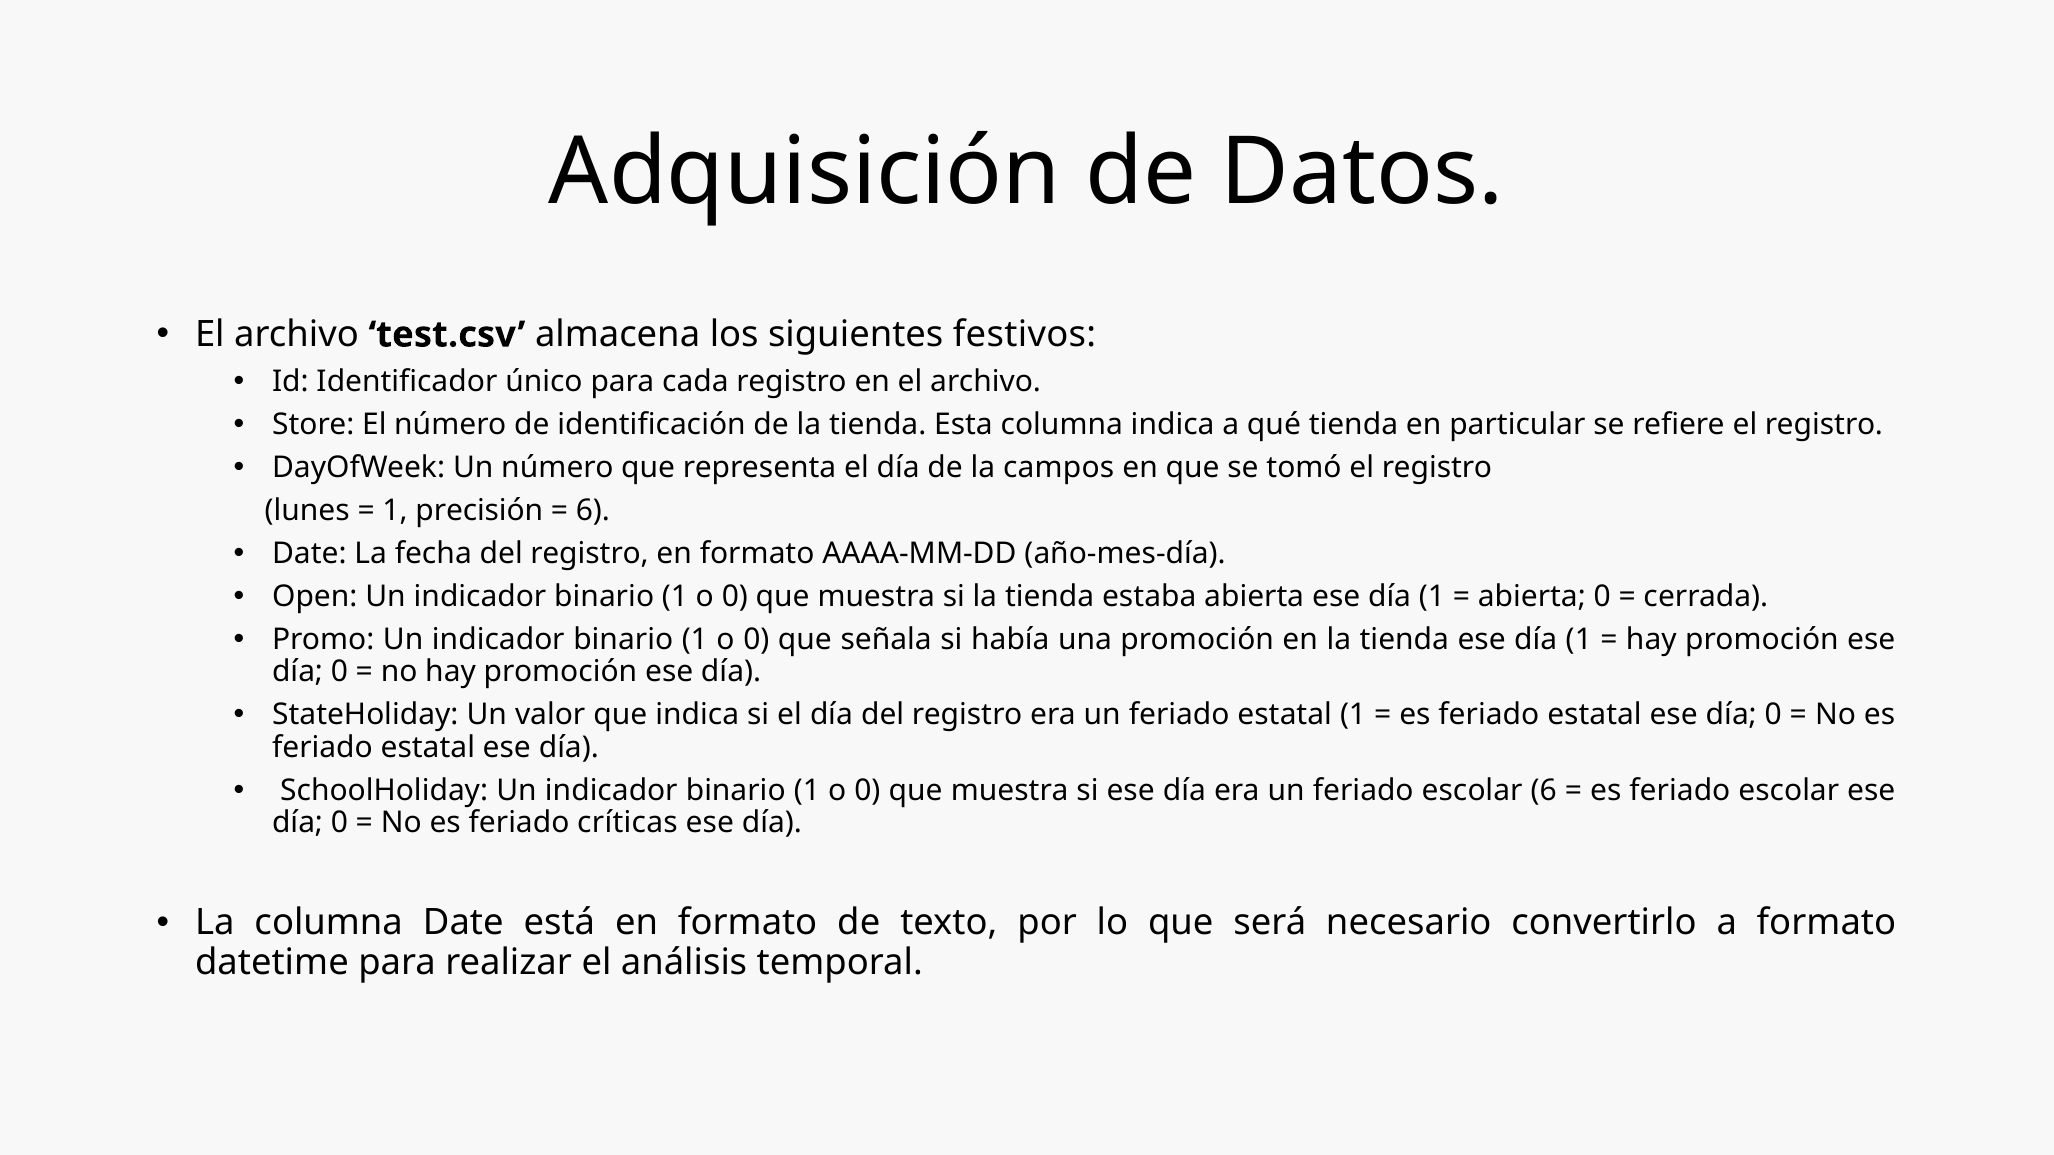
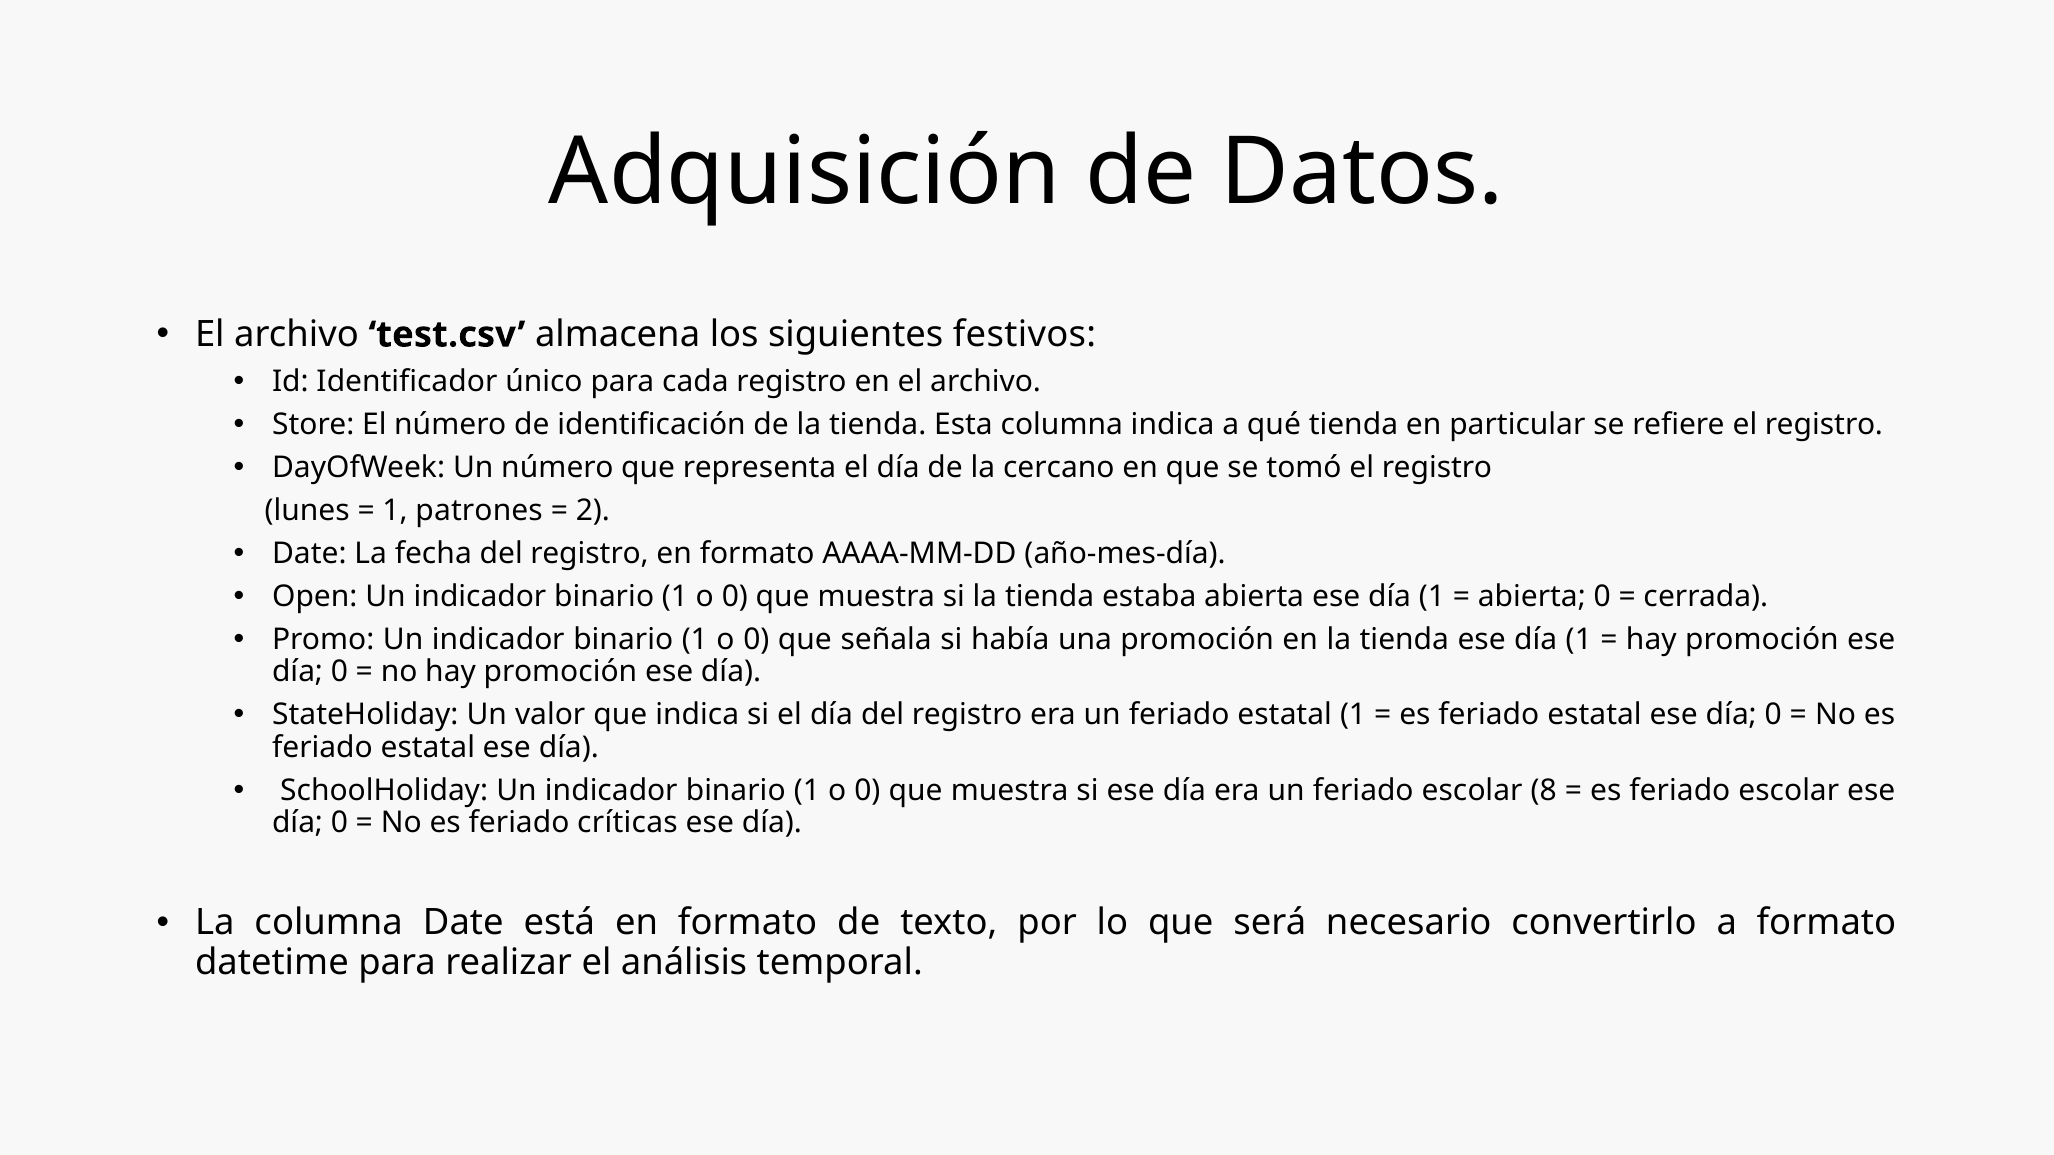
campos: campos -> cercano
precisión: precisión -> patrones
6 at (593, 510): 6 -> 2
escolar 6: 6 -> 8
